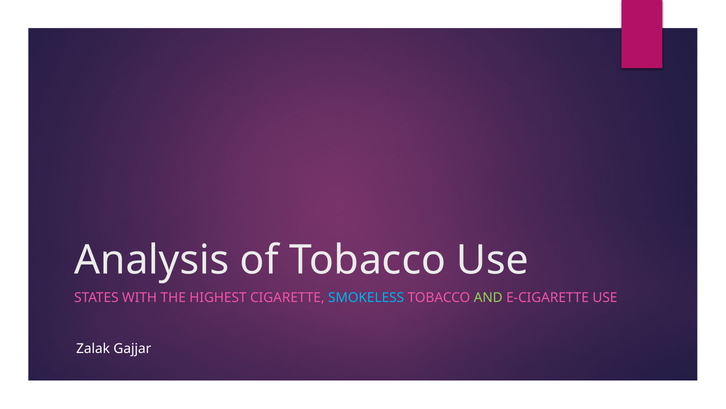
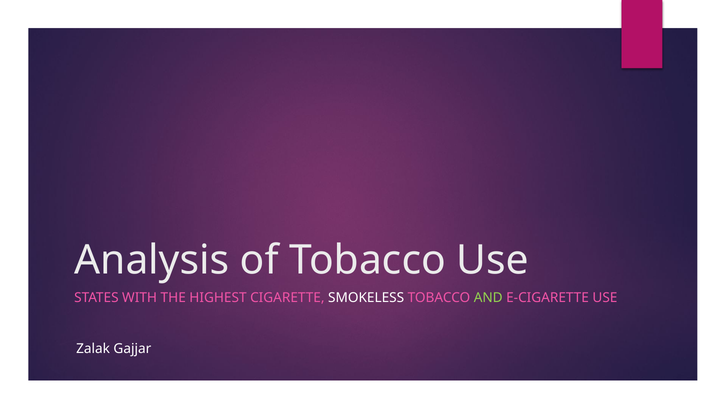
SMOKELESS colour: light blue -> white
